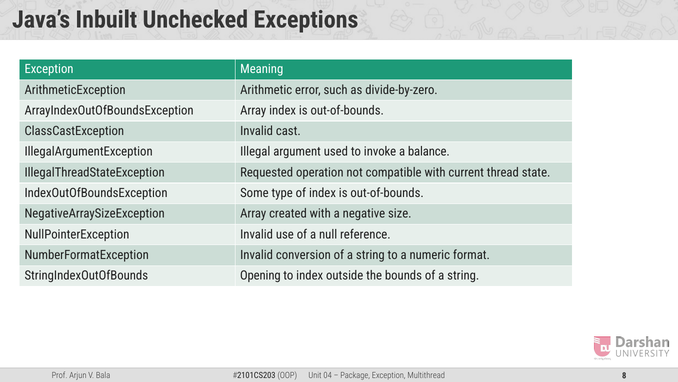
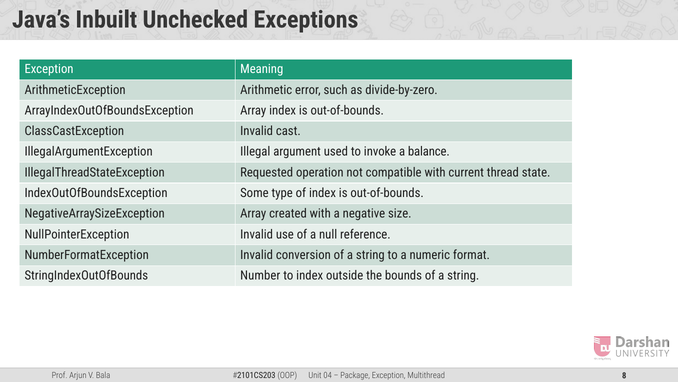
Opening: Opening -> Number
